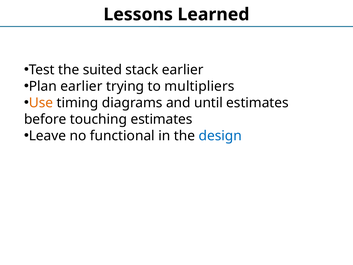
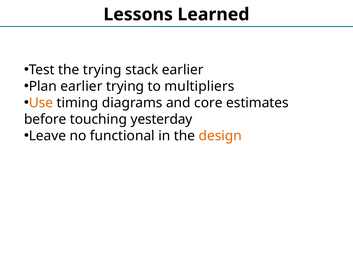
the suited: suited -> trying
until: until -> core
touching estimates: estimates -> yesterday
design colour: blue -> orange
